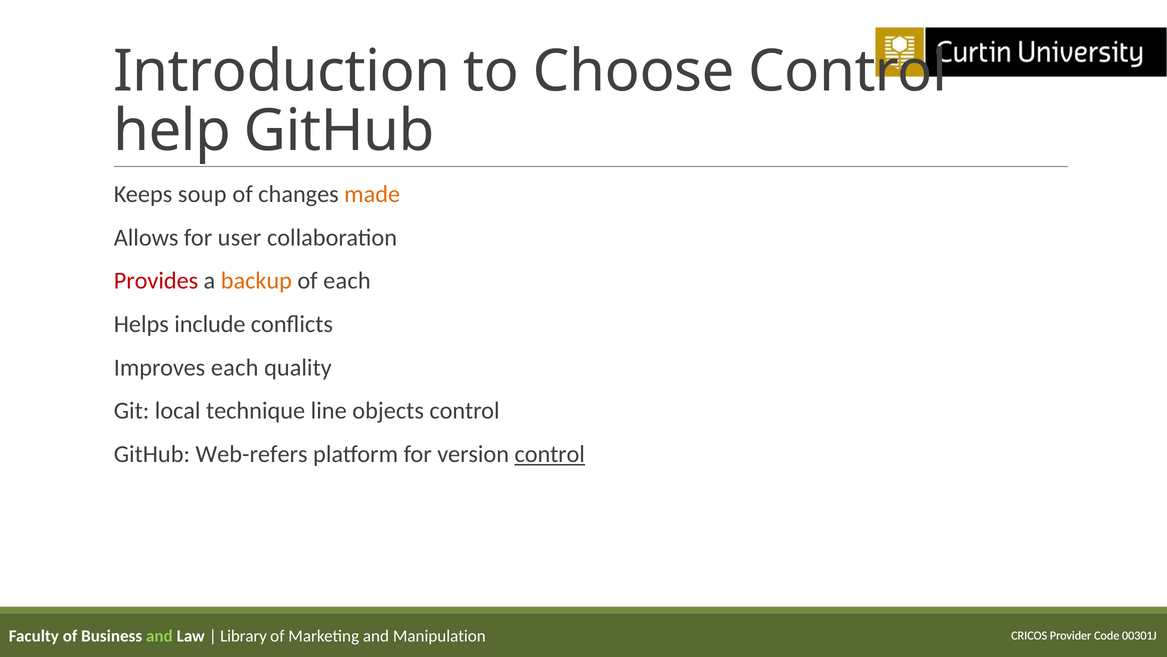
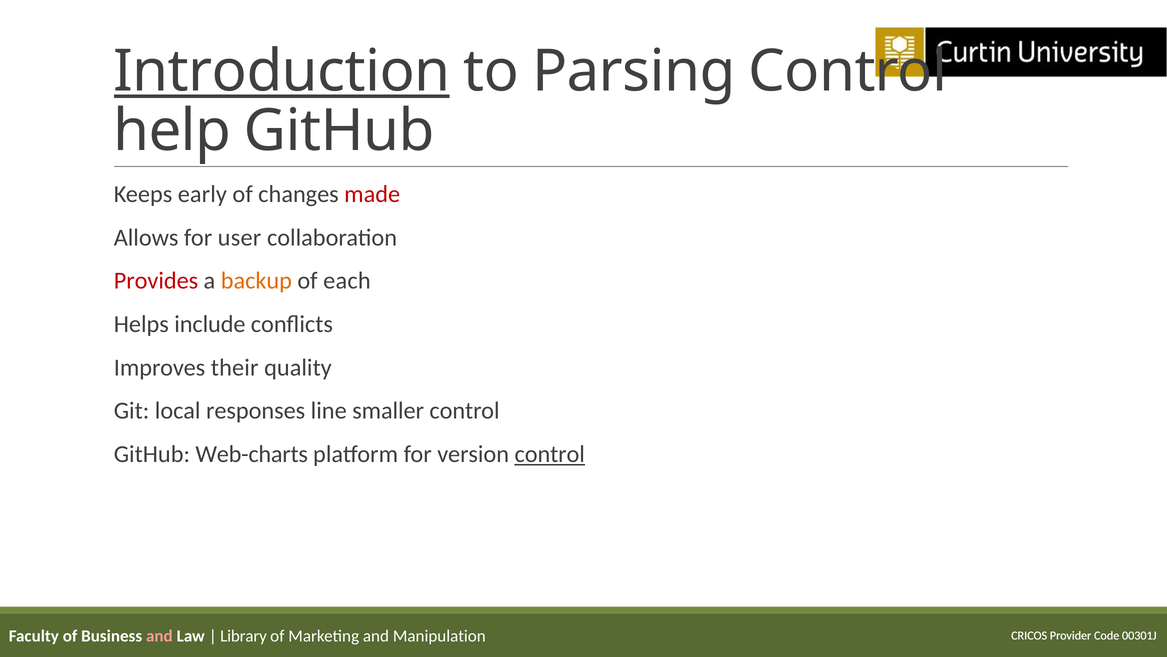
Introduction underline: none -> present
Choose: Choose -> Parsing
soup: soup -> early
made colour: orange -> red
Improves each: each -> their
technique: technique -> responses
objects: objects -> smaller
Web-refers: Web-refers -> Web-charts
and at (159, 636) colour: light green -> pink
